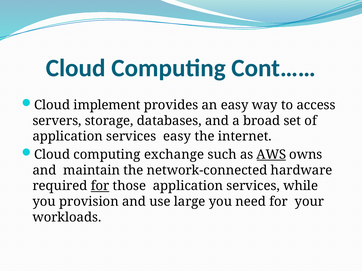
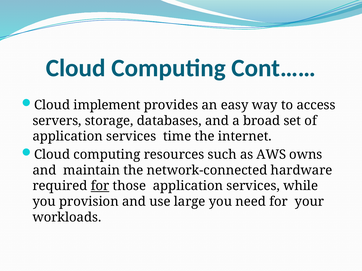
services easy: easy -> time
exchange: exchange -> resources
AWS underline: present -> none
